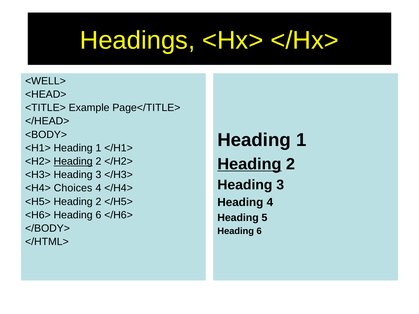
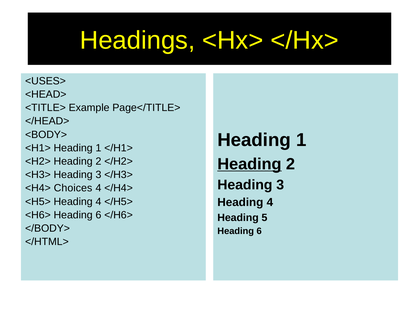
<WELL>: <WELL> -> <USES>
Heading at (73, 161) underline: present -> none
<H5> Heading 2: 2 -> 4
